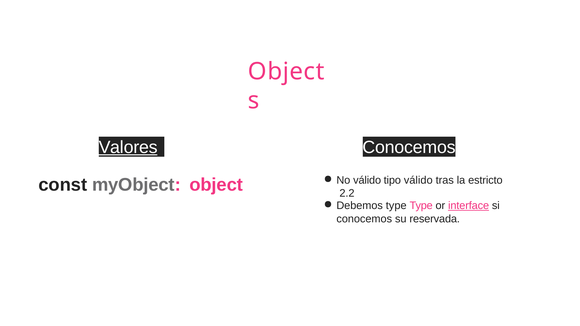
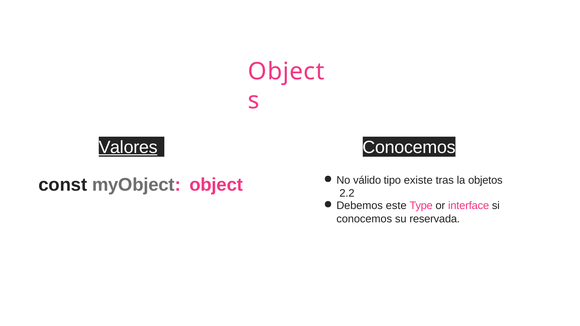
tipo válido: válido -> existe
estricto: estricto -> objetos
Debemos type: type -> este
interface underline: present -> none
